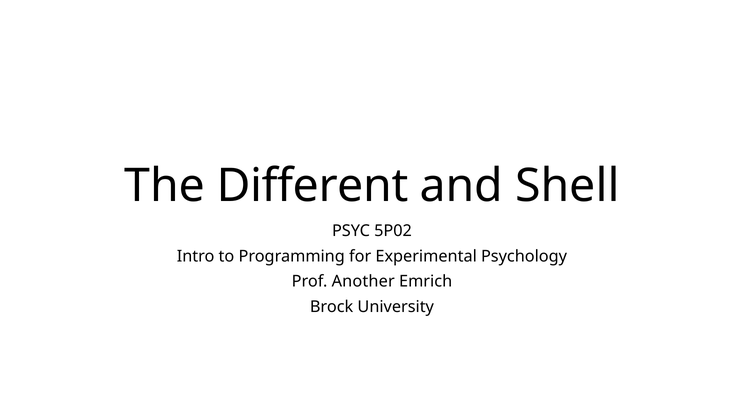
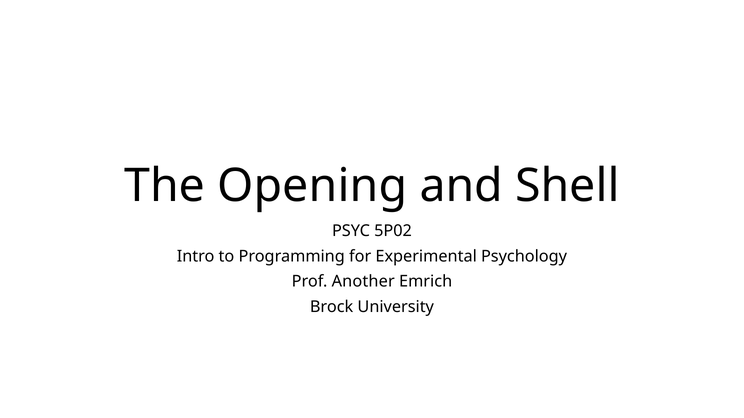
Different: Different -> Opening
